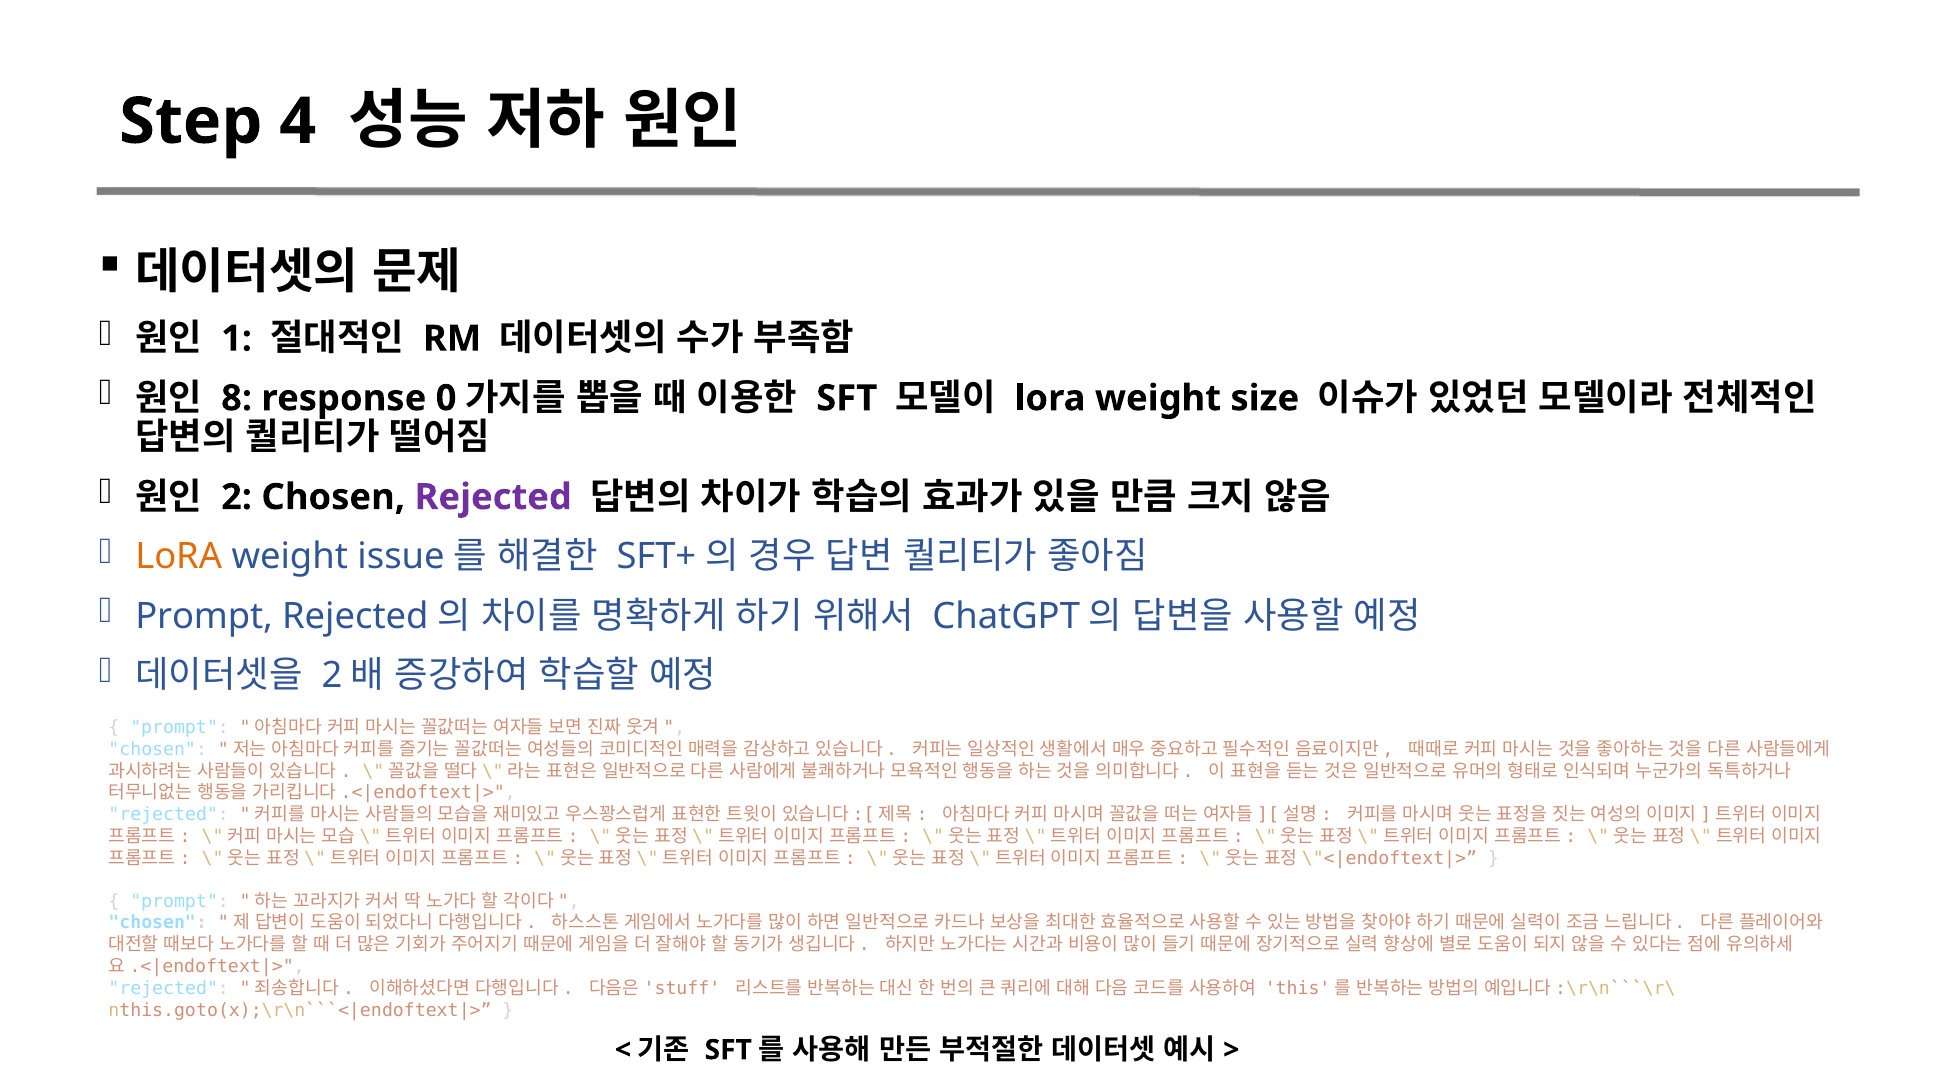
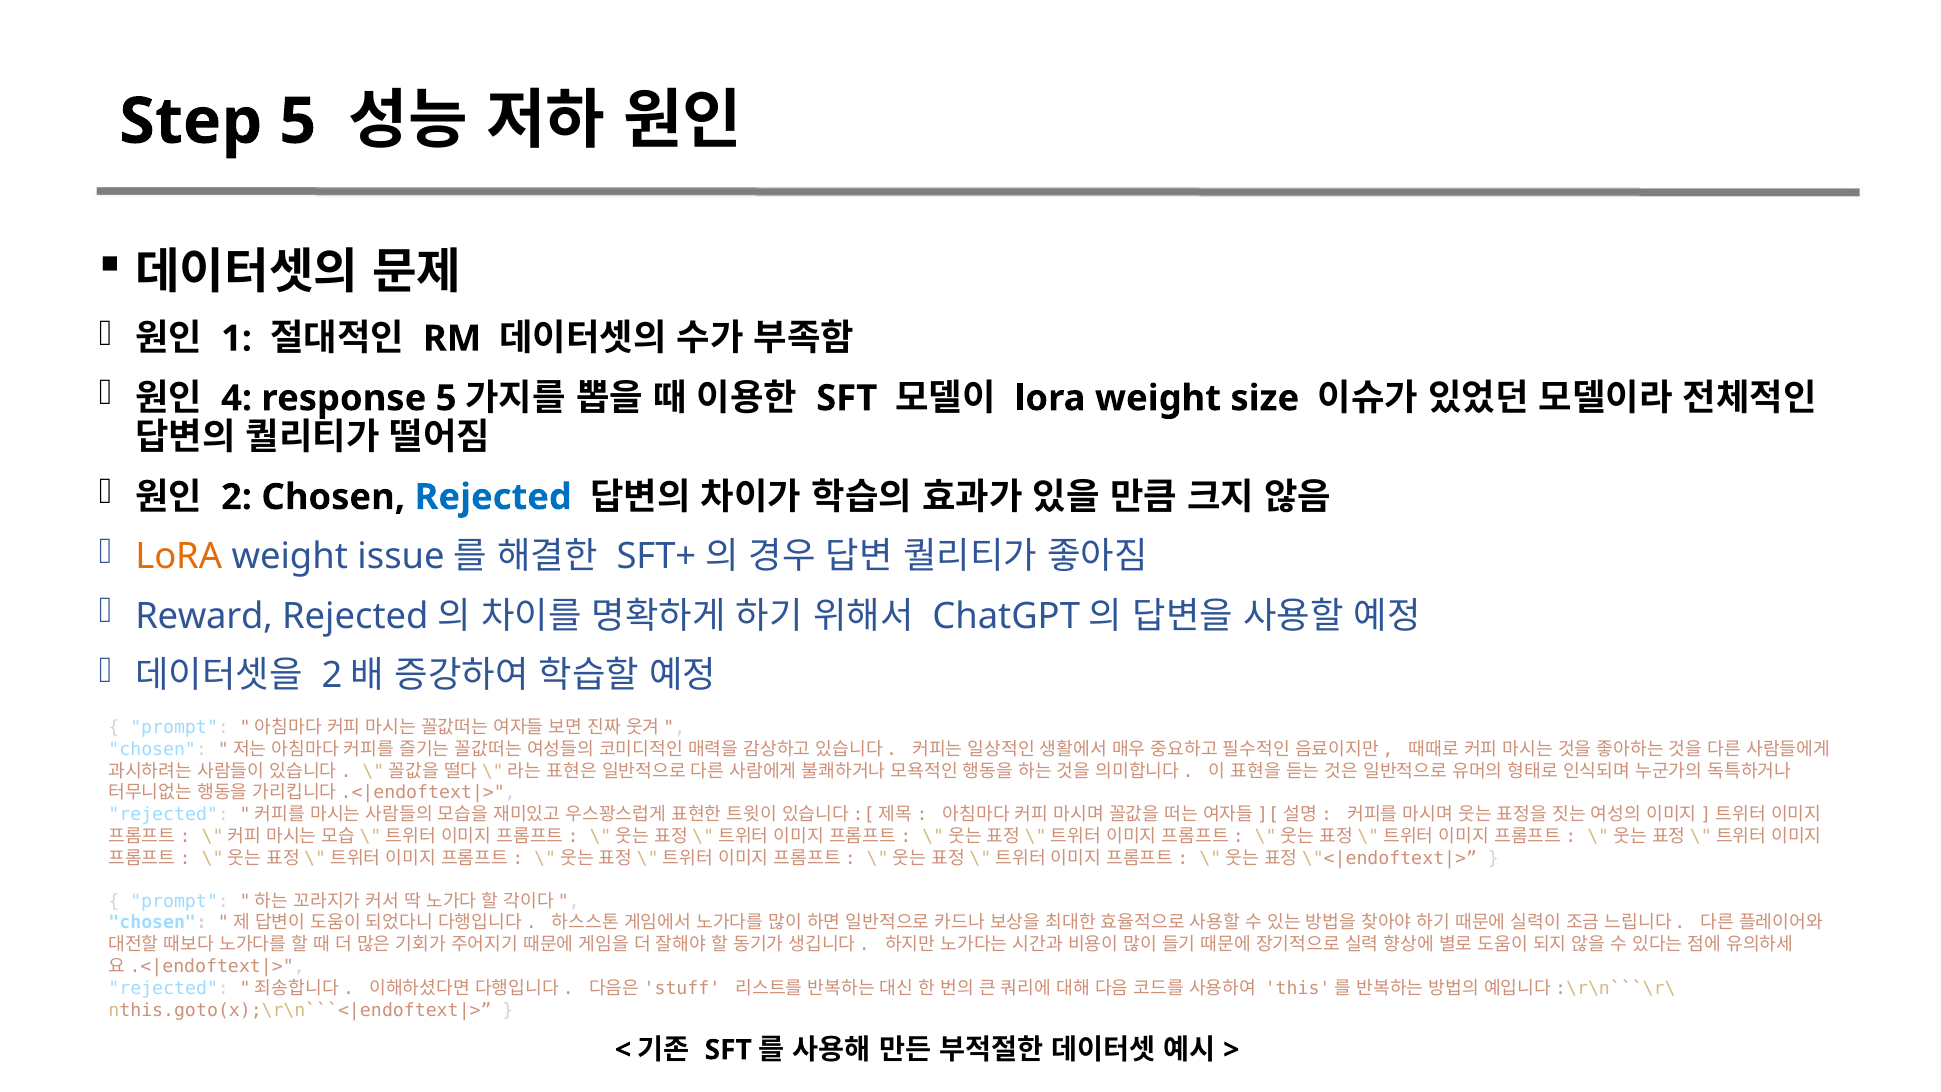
Step 4: 4 -> 5
8: 8 -> 4
response 0: 0 -> 5
Rejected at (493, 497) colour: purple -> blue
Prompt at (204, 616): Prompt -> Reward
